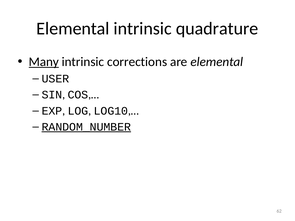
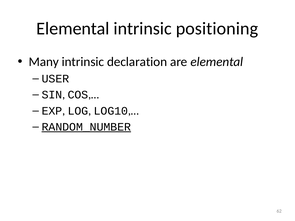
quadrature: quadrature -> positioning
Many underline: present -> none
corrections: corrections -> declaration
